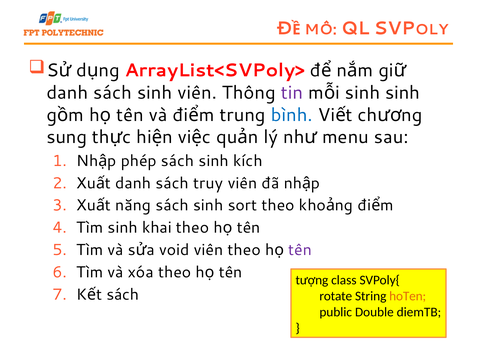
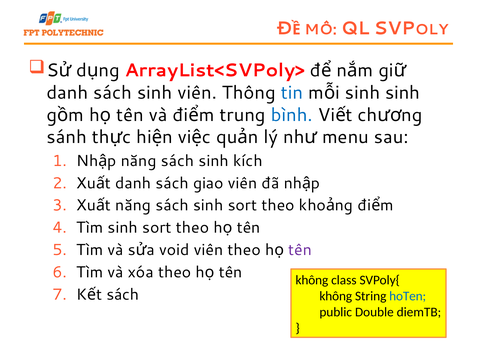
tin colour: purple -> blue
sung: sung -> sánh
phép at (139, 161): phép -> năng
truy: truy -> giao
Tìm sinh khai: khai -> sort
tượng at (312, 280): tượng -> không
rotate at (336, 296): rotate -> không
hoTen colour: orange -> blue
